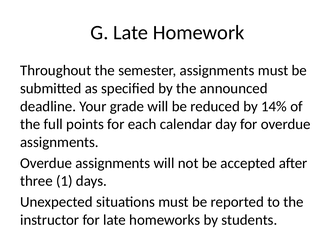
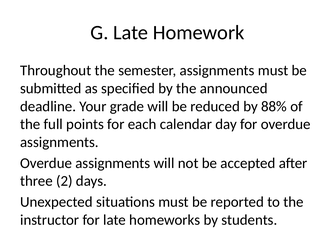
14%: 14% -> 88%
1: 1 -> 2
